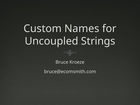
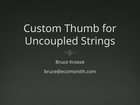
Names: Names -> Thumb
